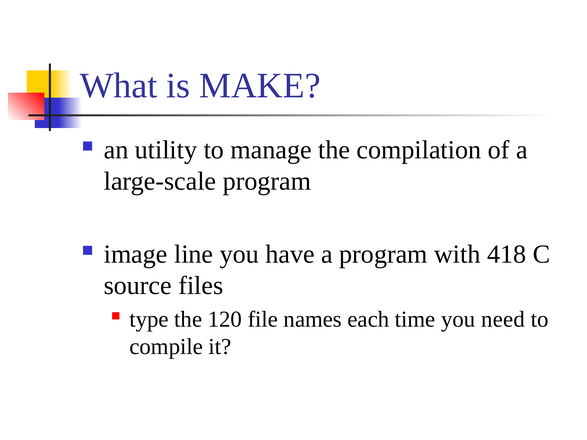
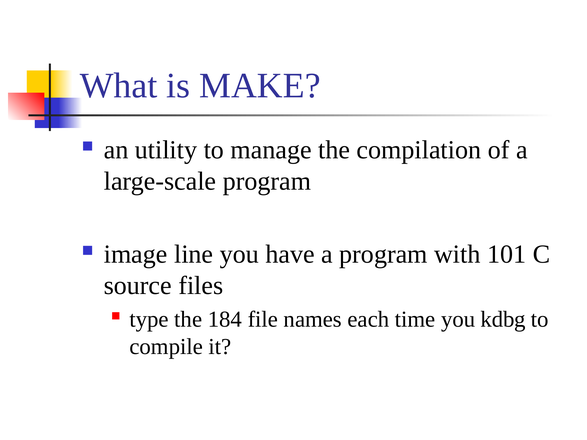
418: 418 -> 101
120: 120 -> 184
need: need -> kdbg
